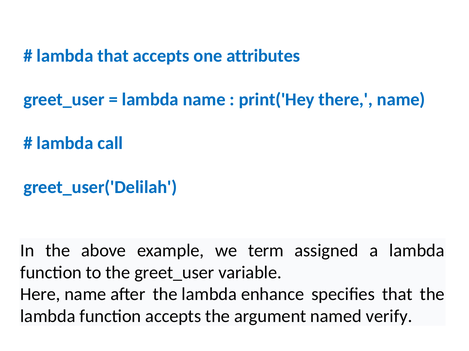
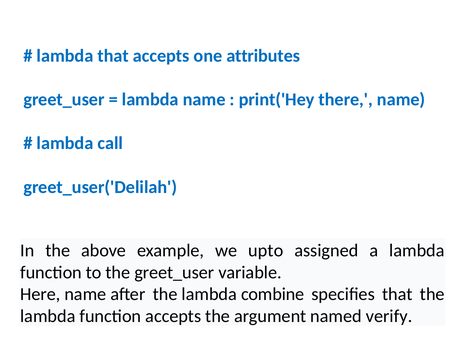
term: term -> upto
enhance: enhance -> combine
